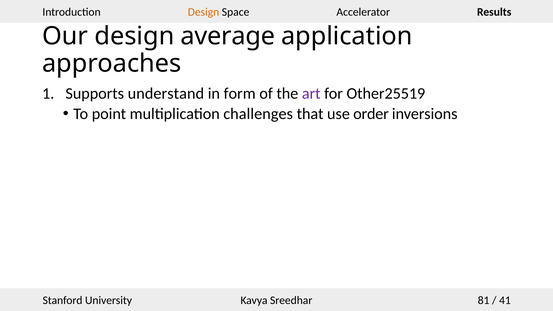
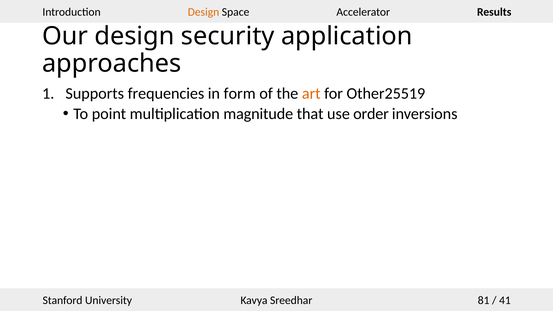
average: average -> security
understand: understand -> frequencies
art colour: purple -> orange
challenges: challenges -> magnitude
